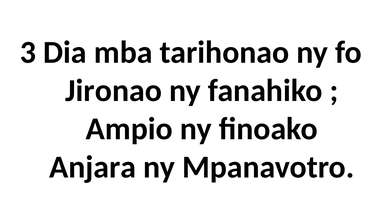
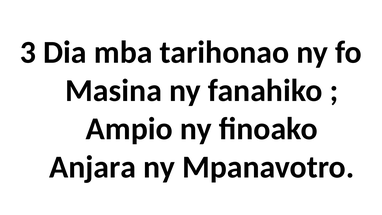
Jironao: Jironao -> Masina
